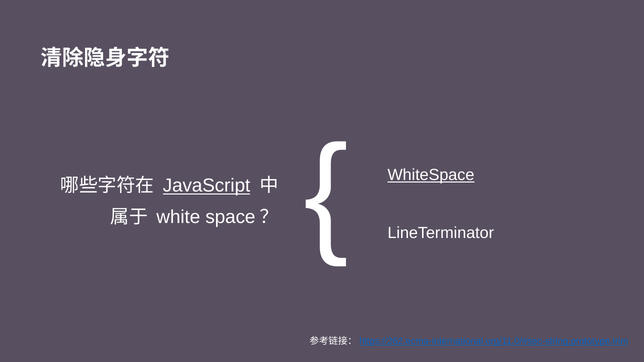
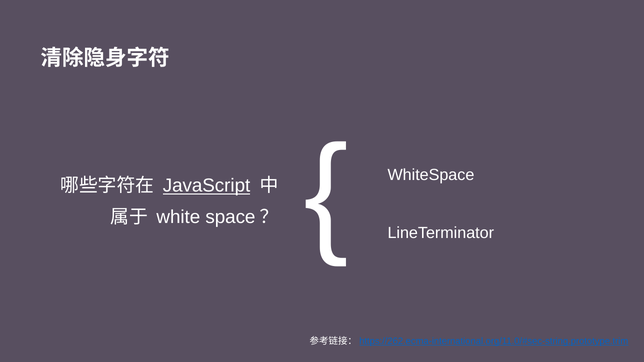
WhiteSpace underline: present -> none
